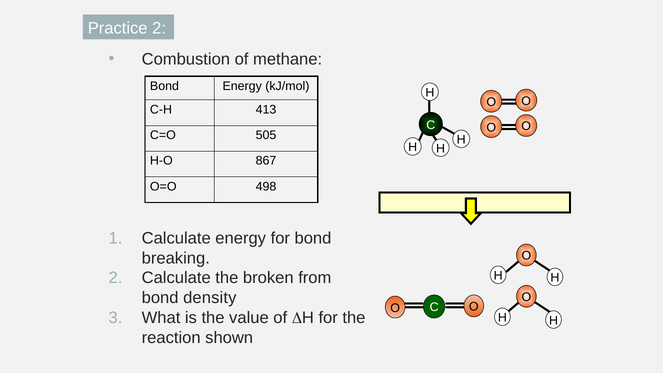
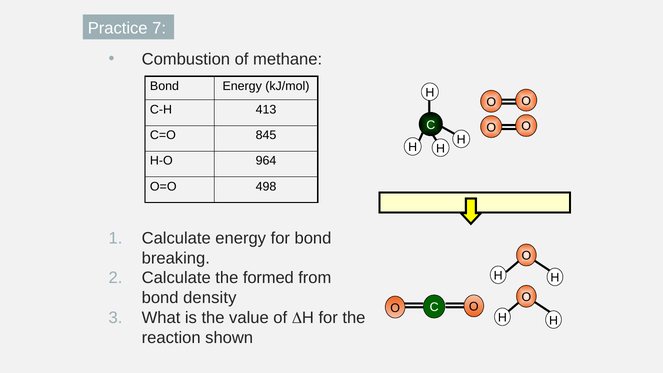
Practice 2: 2 -> 7
505: 505 -> 845
867: 867 -> 964
broken: broken -> formed
